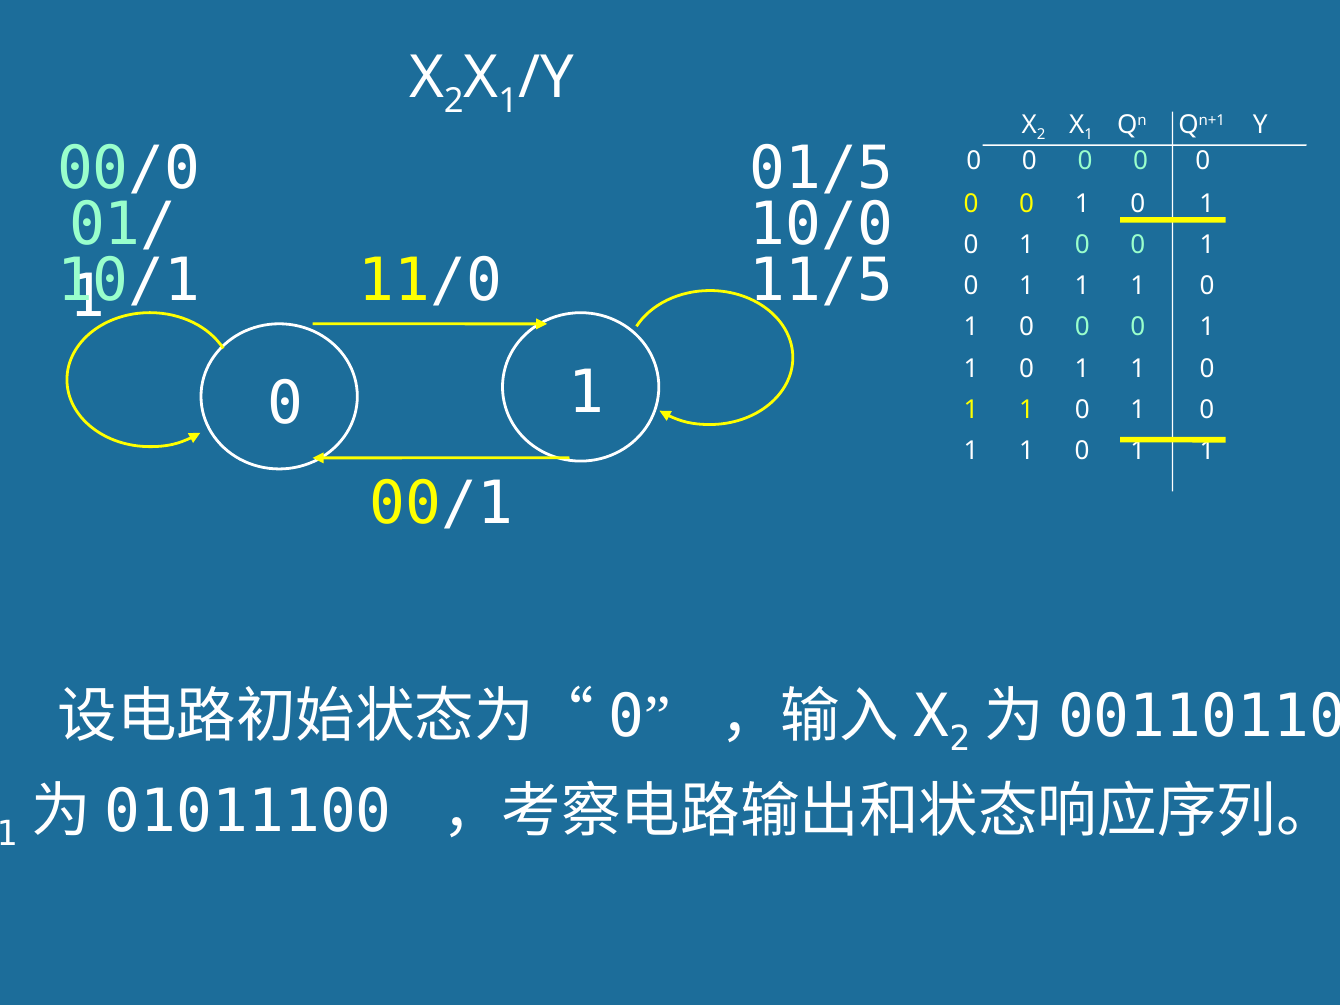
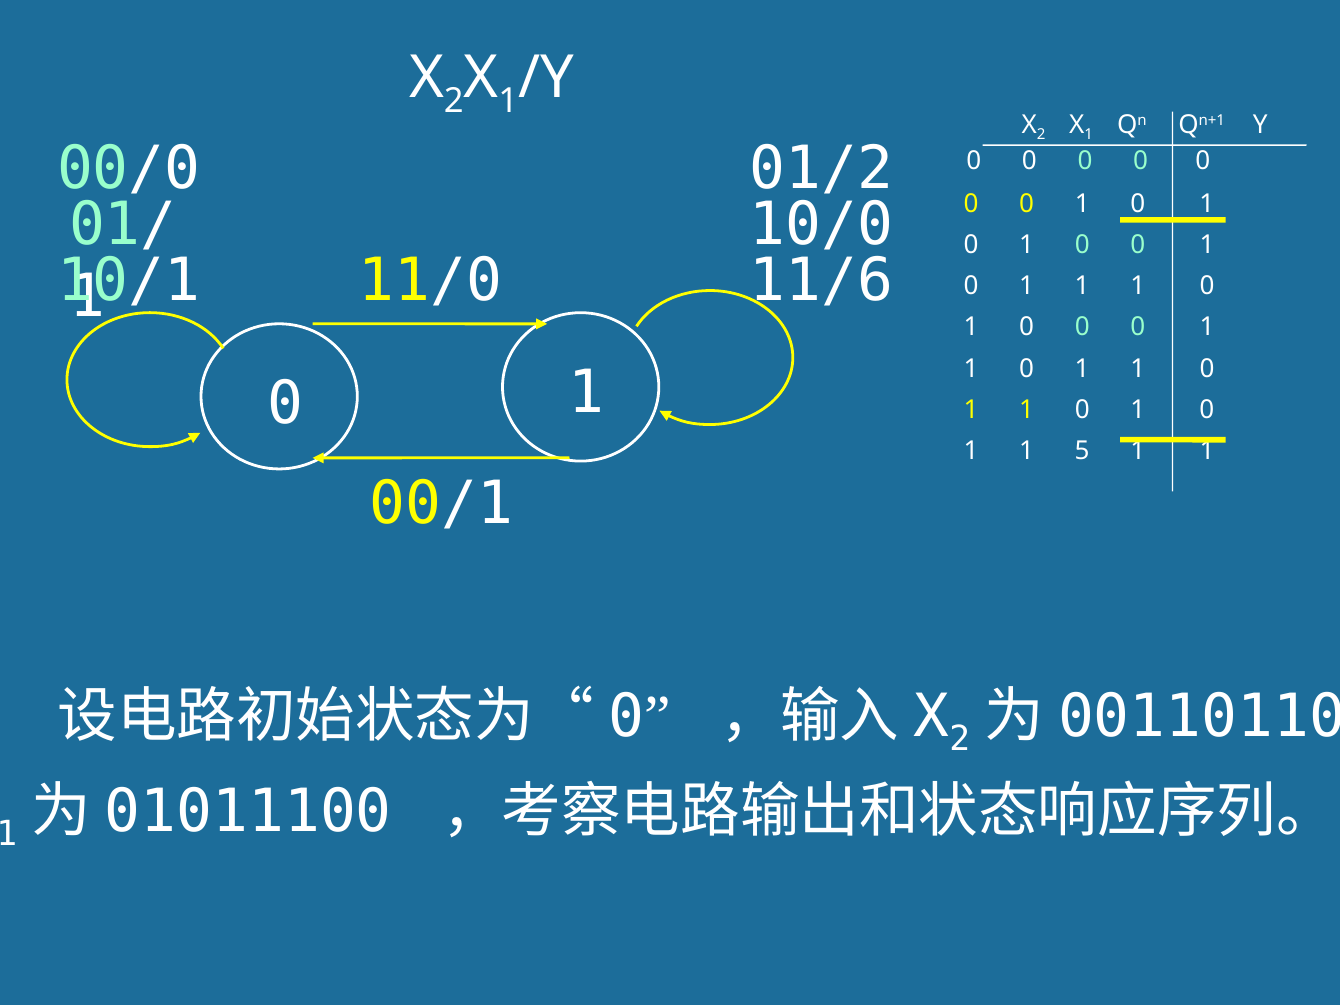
01/5: 01/5 -> 01/2
11/5: 11/5 -> 11/6
0 at (1082, 451): 0 -> 5
